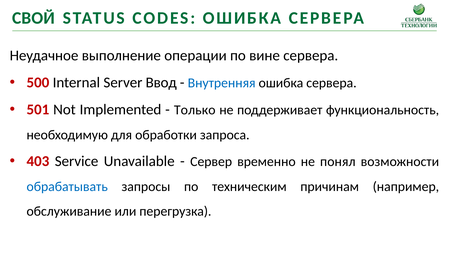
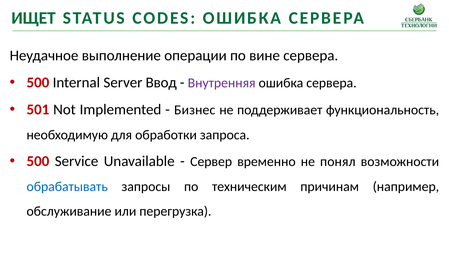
СВОЙ: СВОЙ -> ИЩЕТ
Внутренняя colour: blue -> purple
Только: Только -> Бизнес
403 at (38, 161): 403 -> 500
